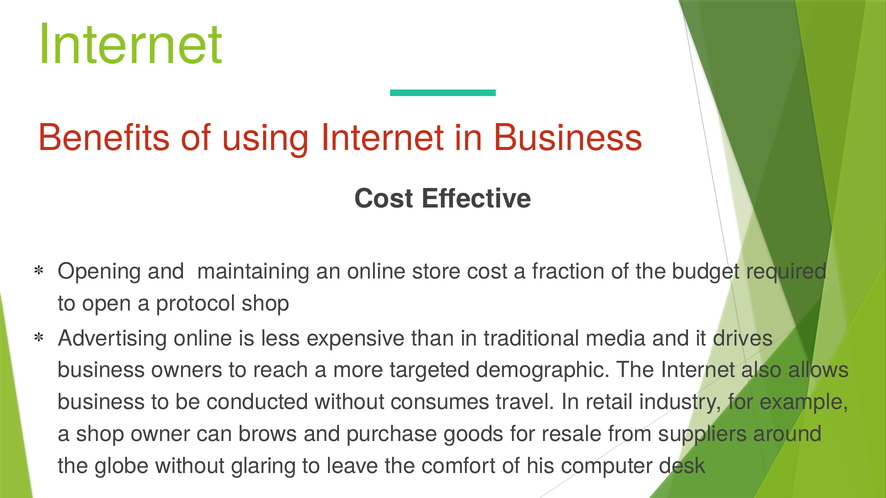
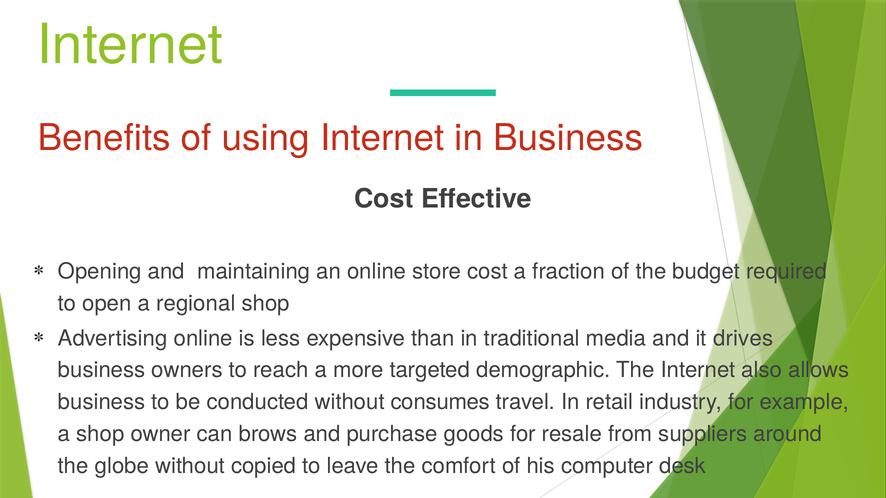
protocol: protocol -> regional
glaring: glaring -> copied
